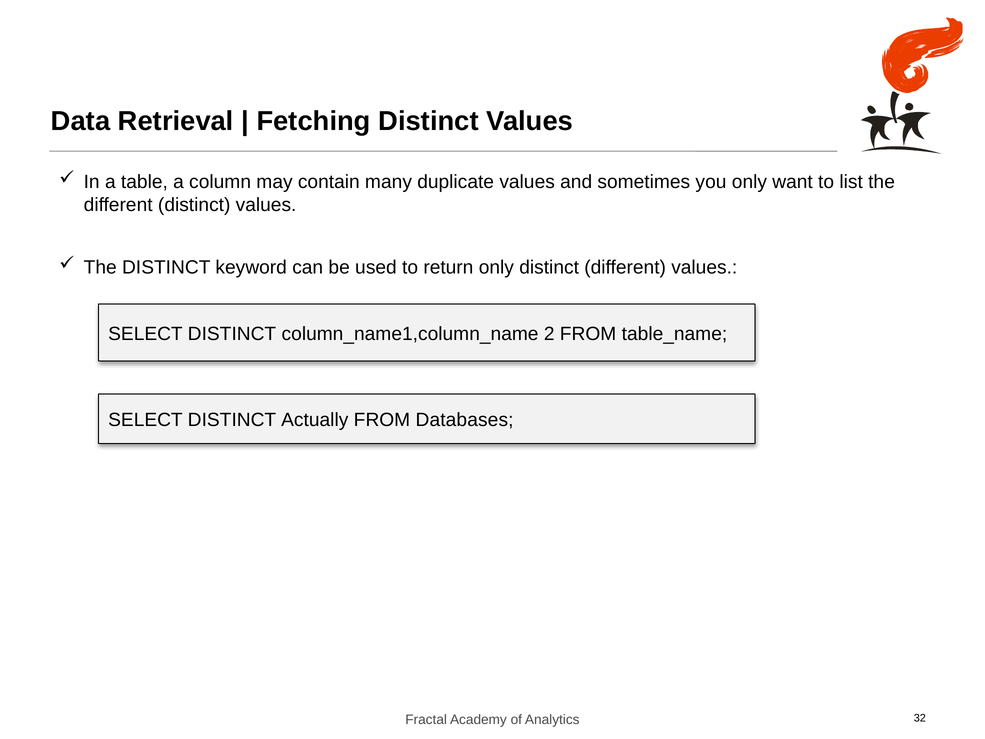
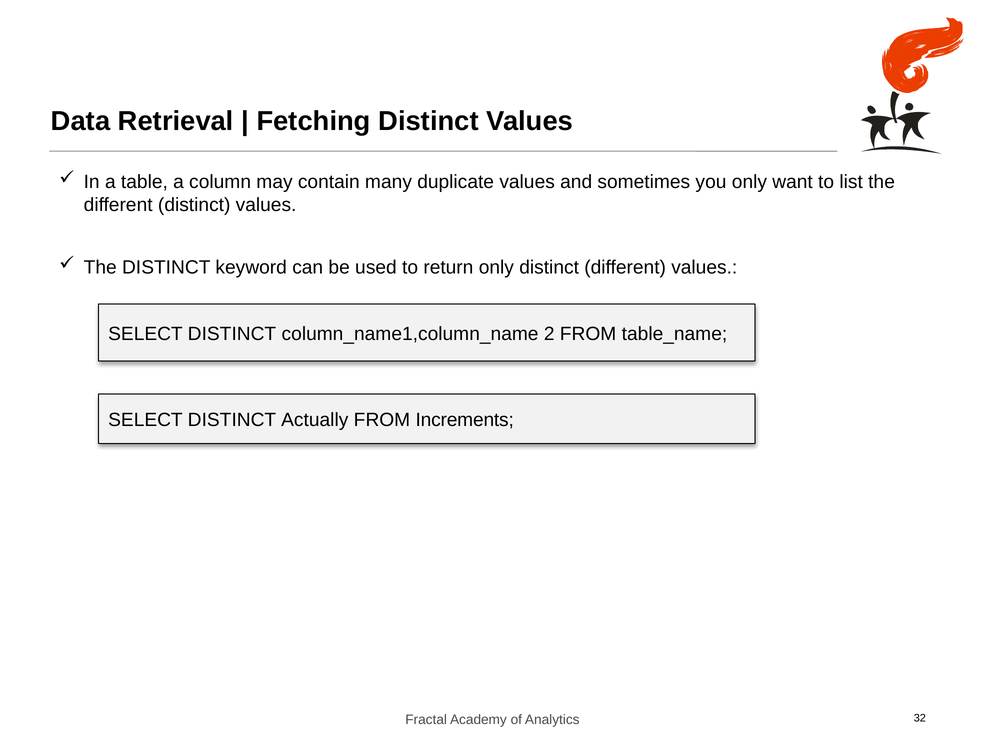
Databases: Databases -> Increments
